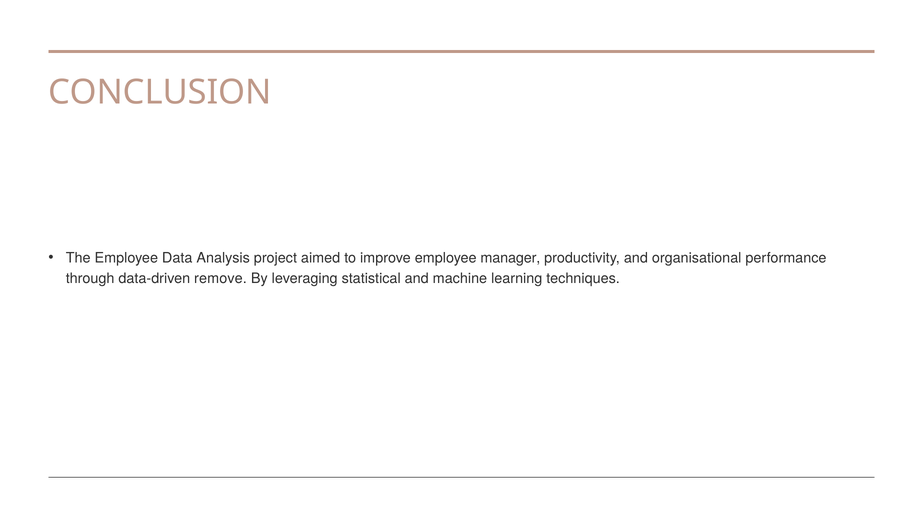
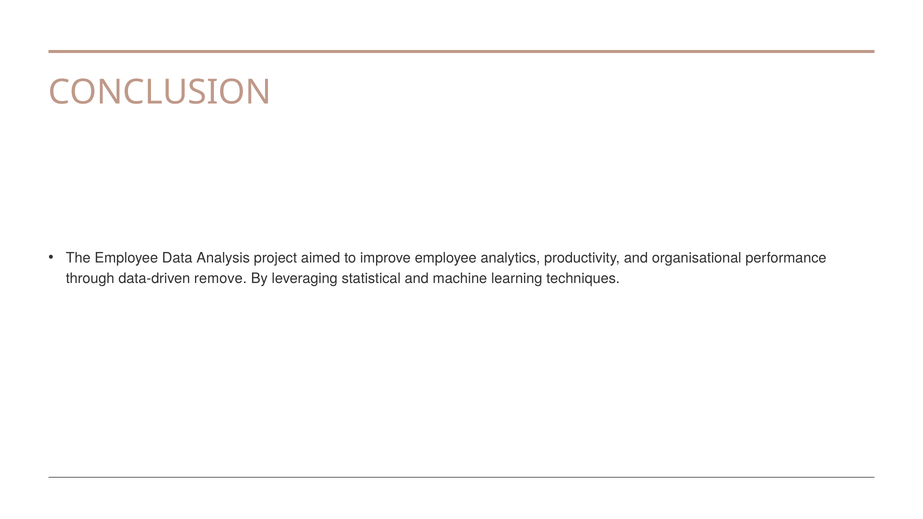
manager: manager -> analytics
